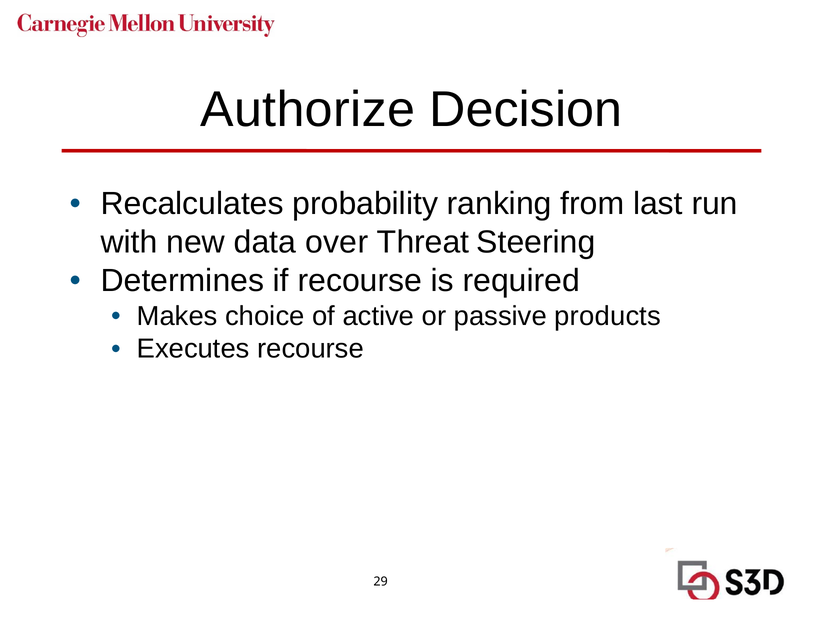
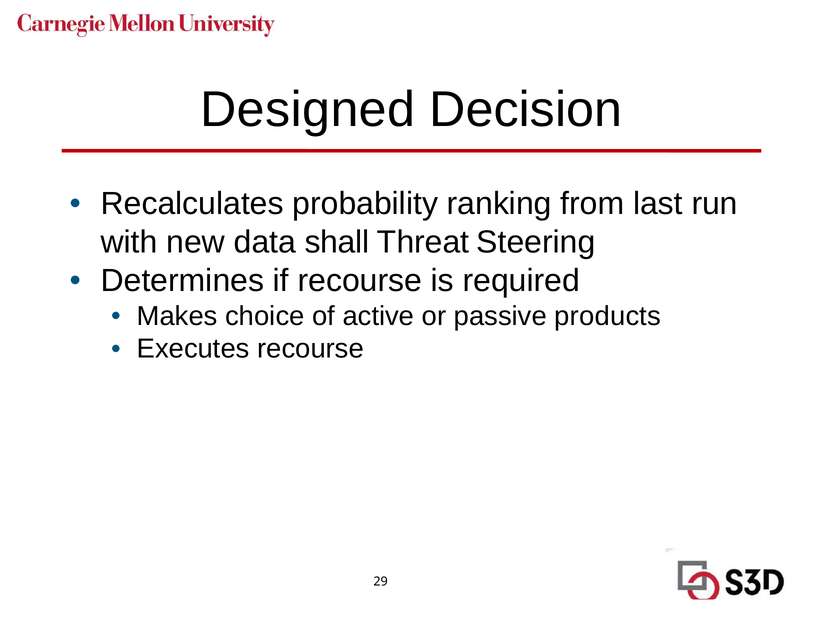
Authorize: Authorize -> Designed
over: over -> shall
